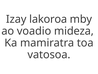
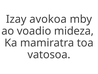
lakoroa: lakoroa -> avokoa
